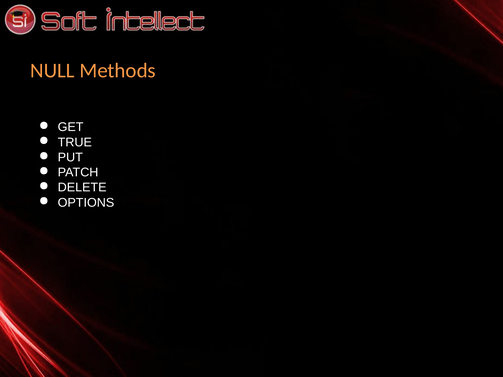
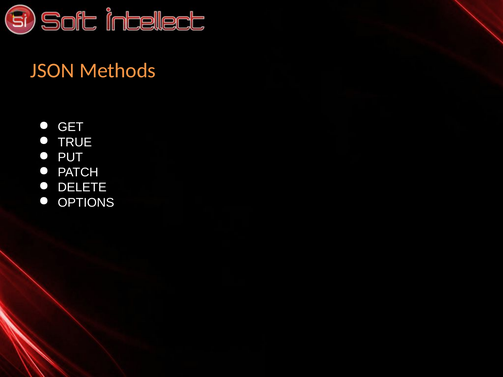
NULL: NULL -> JSON
